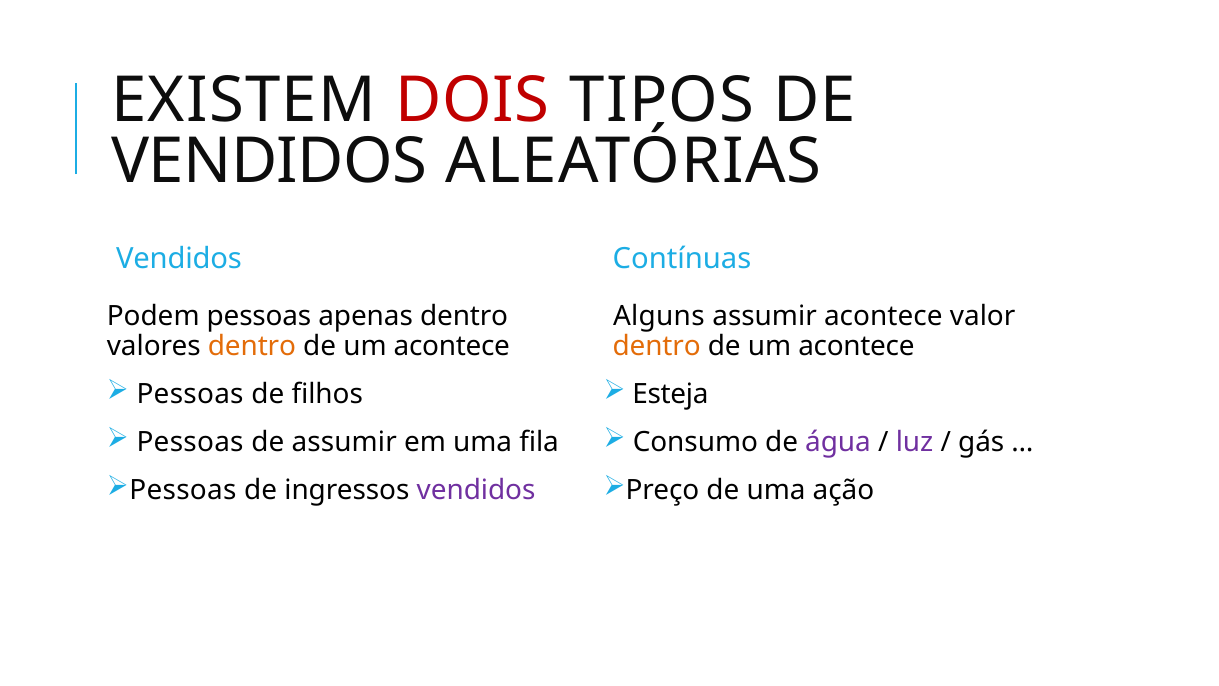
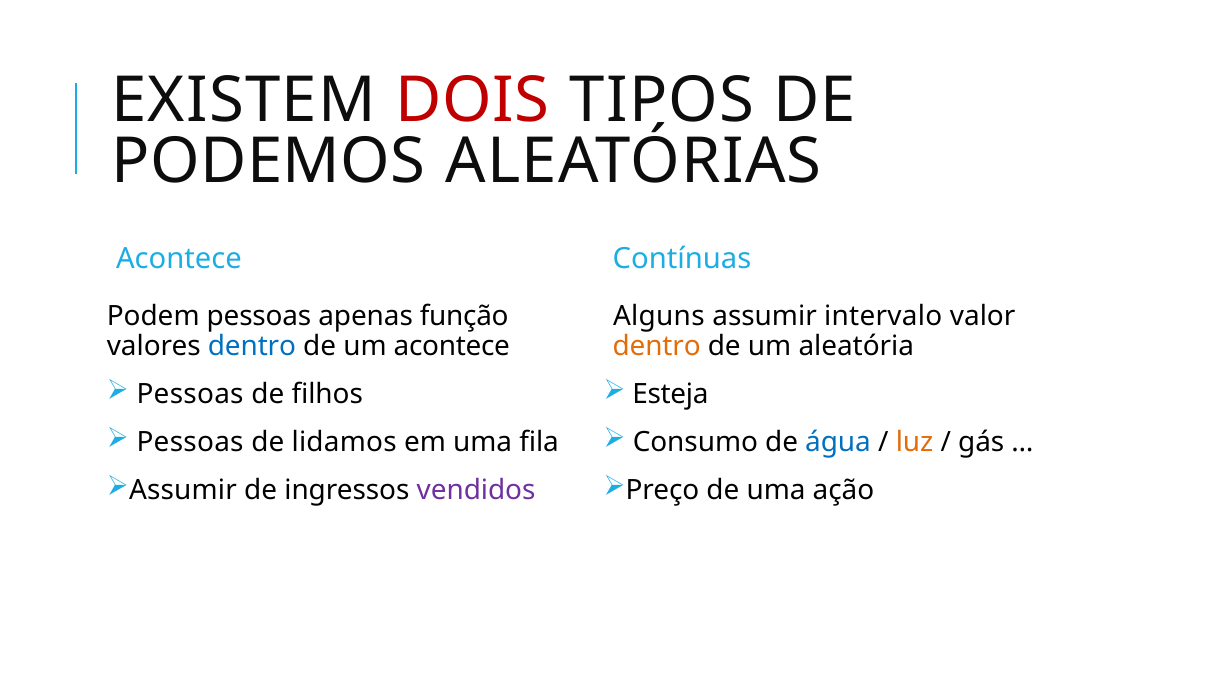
VENDIDOS at (269, 161): VENDIDOS -> PODEMOS
Vendidos at (179, 259): Vendidos -> Acontece
apenas dentro: dentro -> função
assumir acontece: acontece -> intervalo
dentro at (252, 346) colour: orange -> blue
acontece at (856, 346): acontece -> aleatória
de assumir: assumir -> lidamos
água colour: purple -> blue
luz colour: purple -> orange
Pessoas at (183, 490): Pessoas -> Assumir
